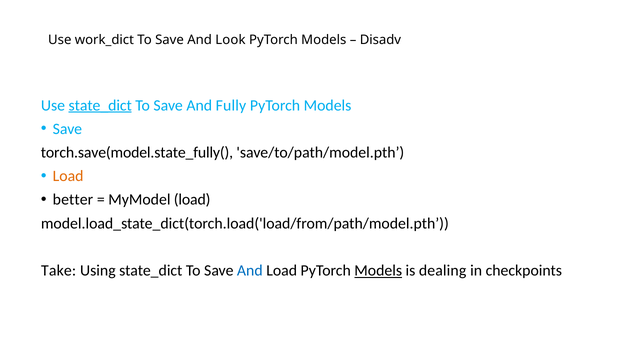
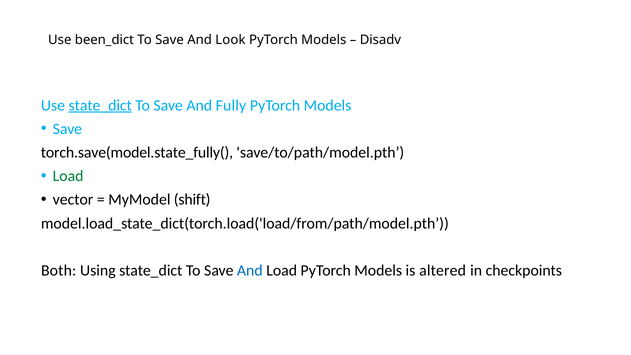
work_dict: work_dict -> been_dict
Load at (68, 176) colour: orange -> green
better: better -> vector
MyModel load: load -> shift
Take: Take -> Both
Models at (378, 271) underline: present -> none
dealing: dealing -> altered
